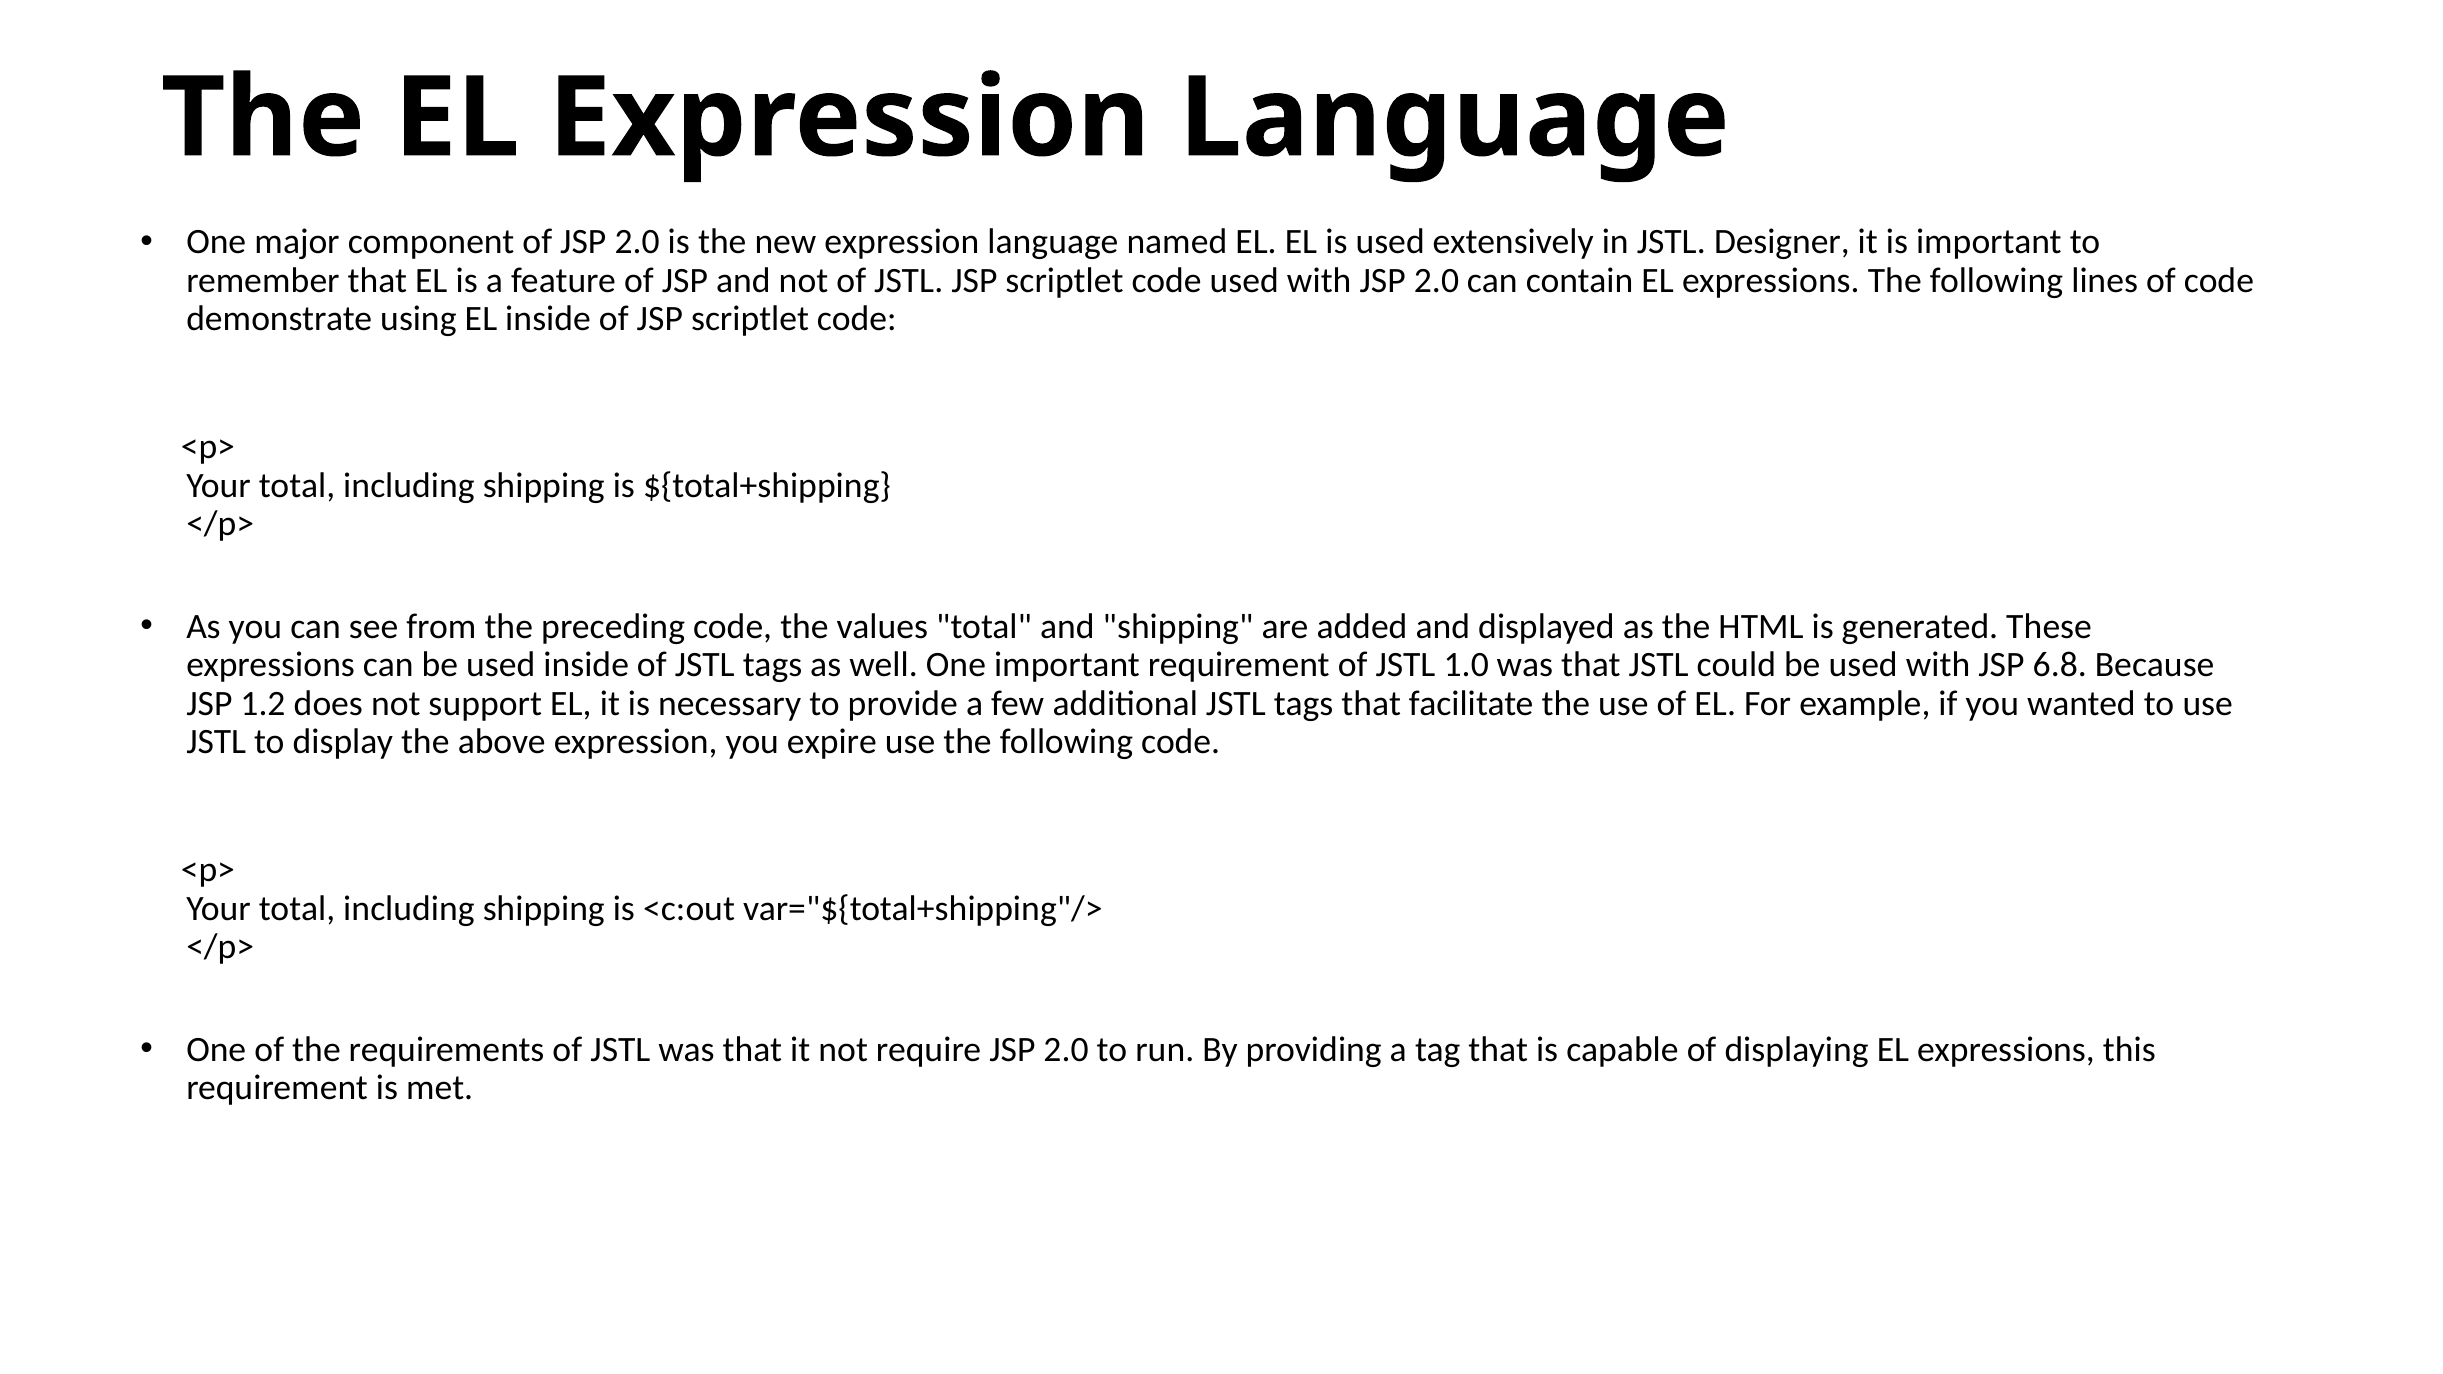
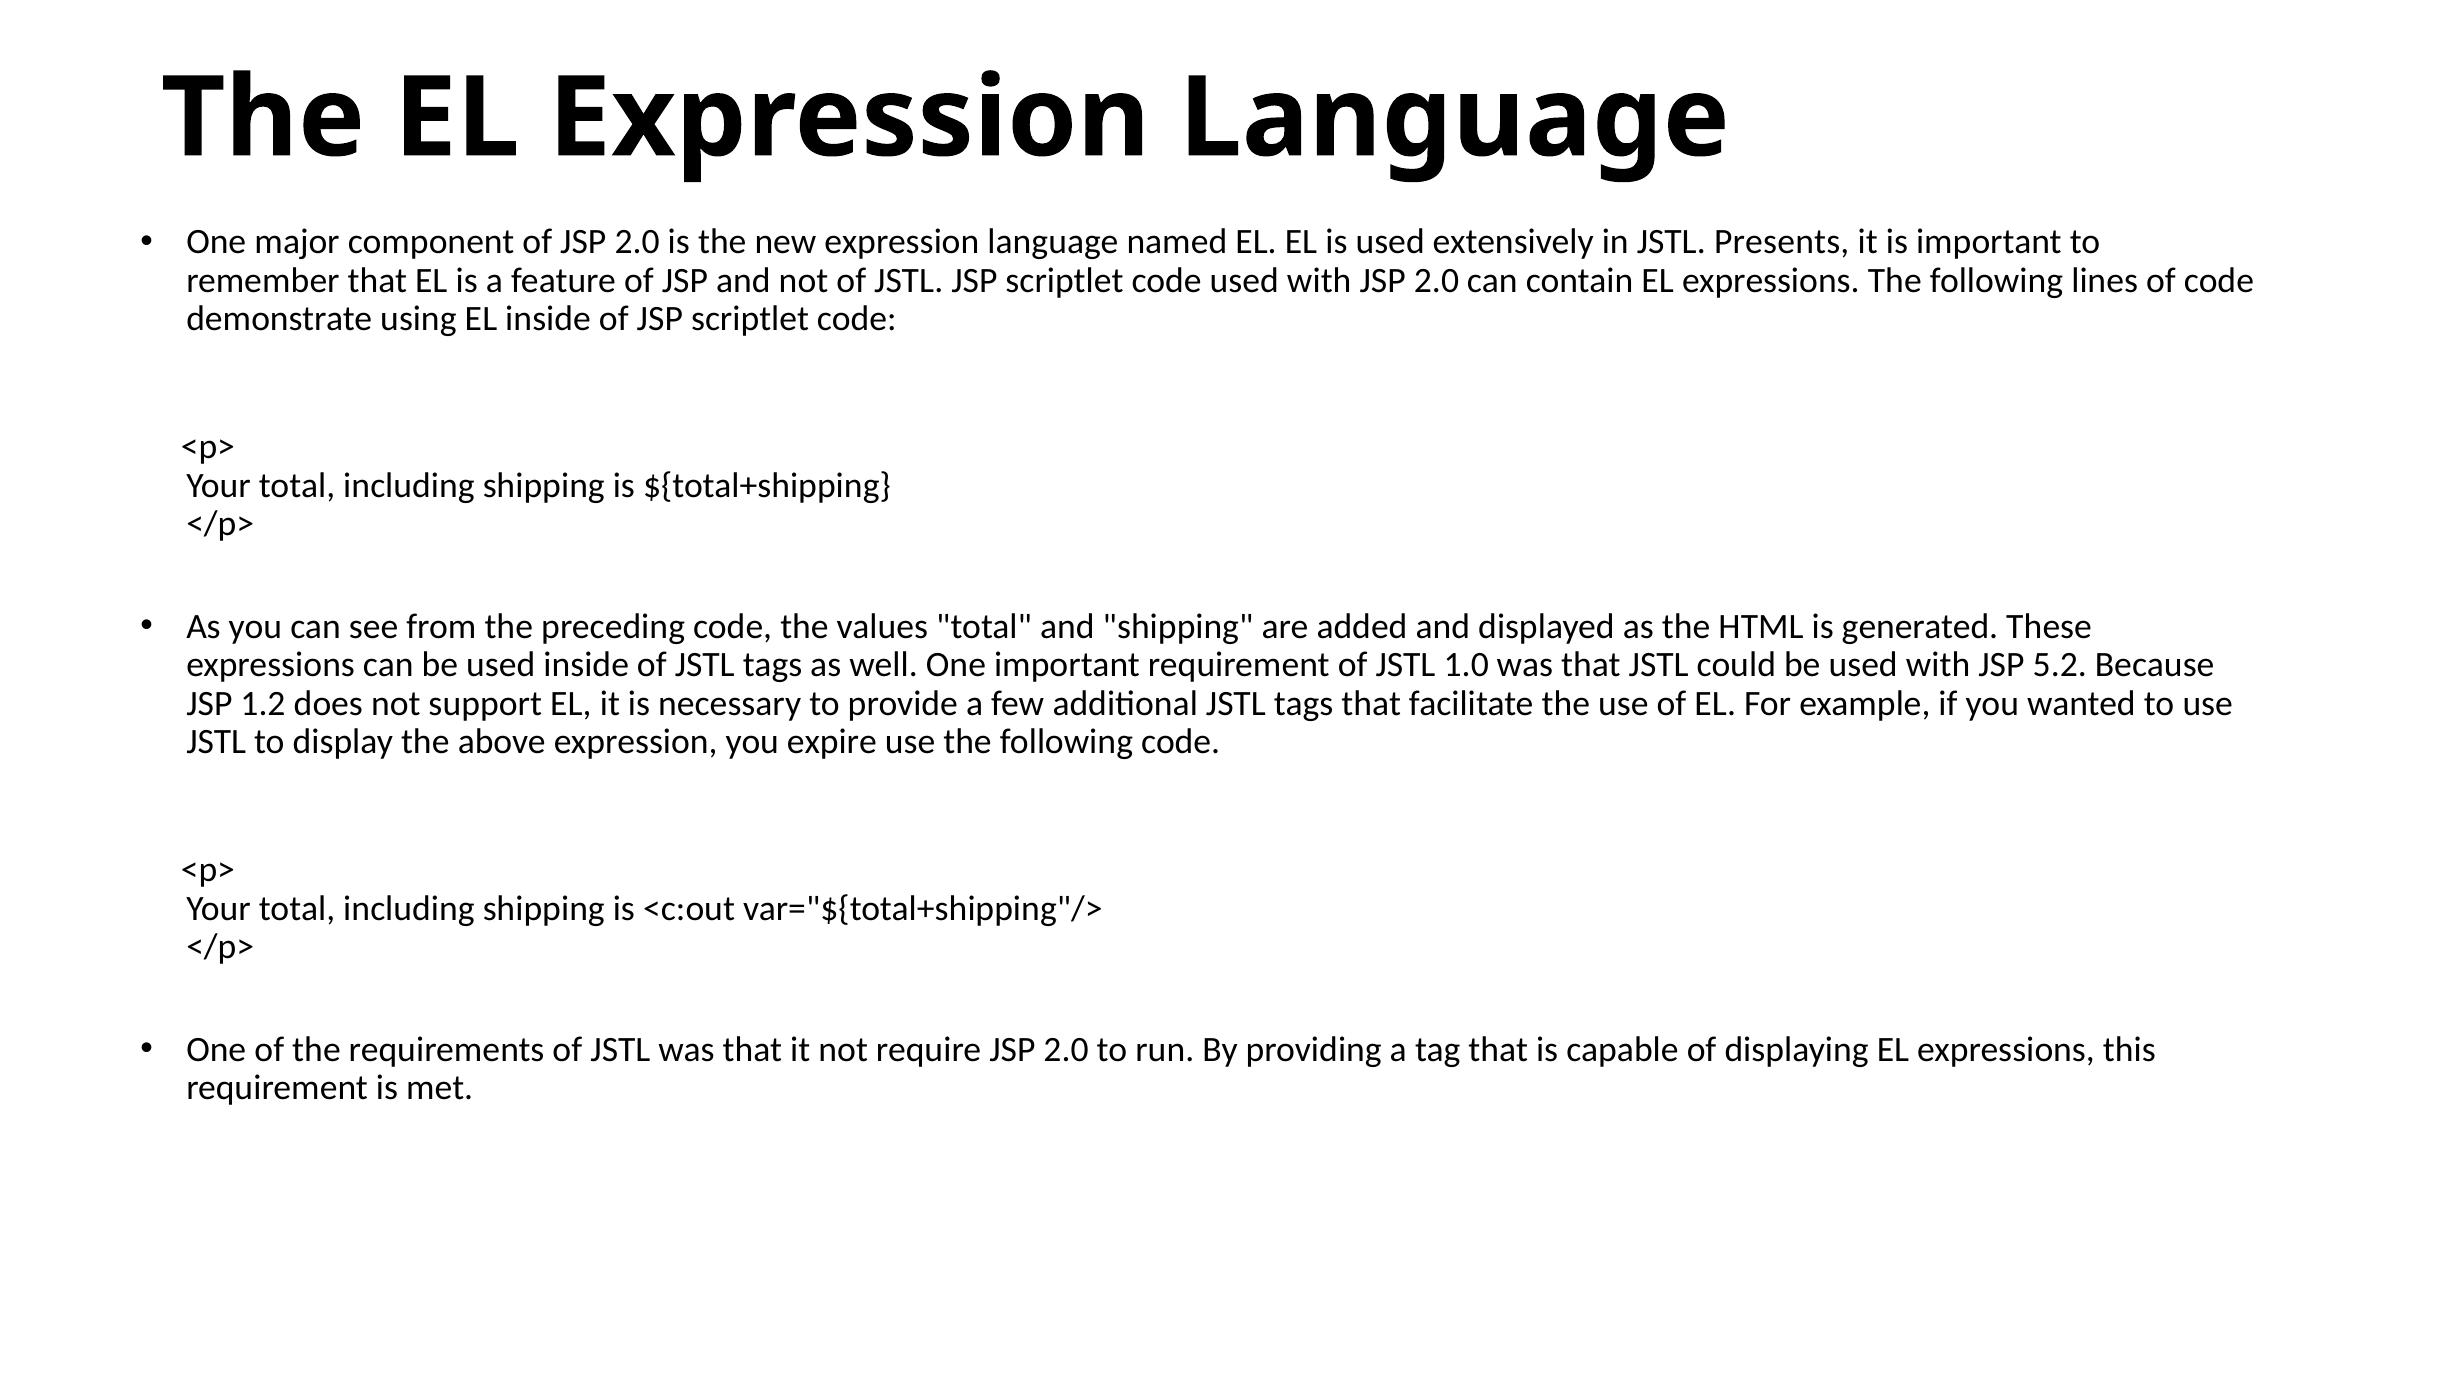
Designer: Designer -> Presents
6.8: 6.8 -> 5.2
